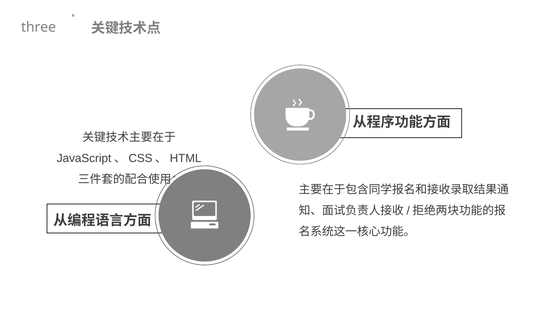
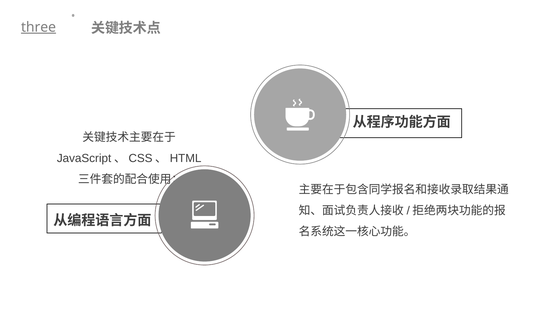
three underline: none -> present
